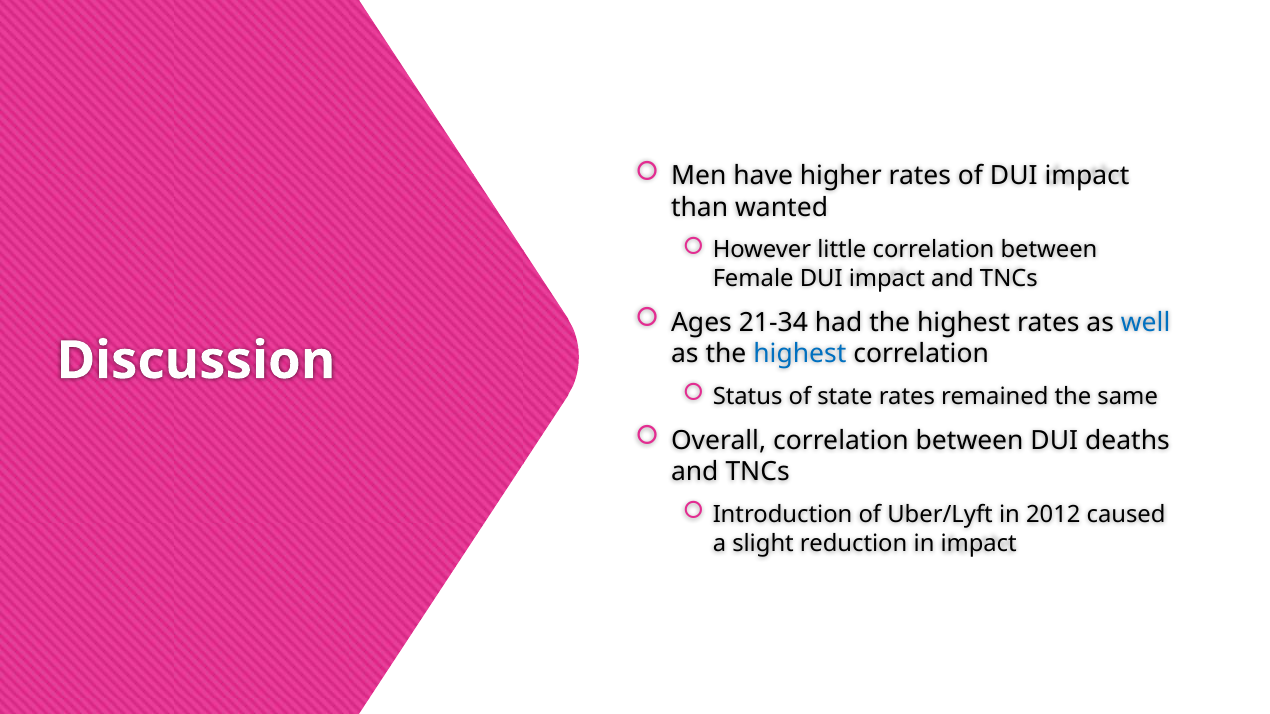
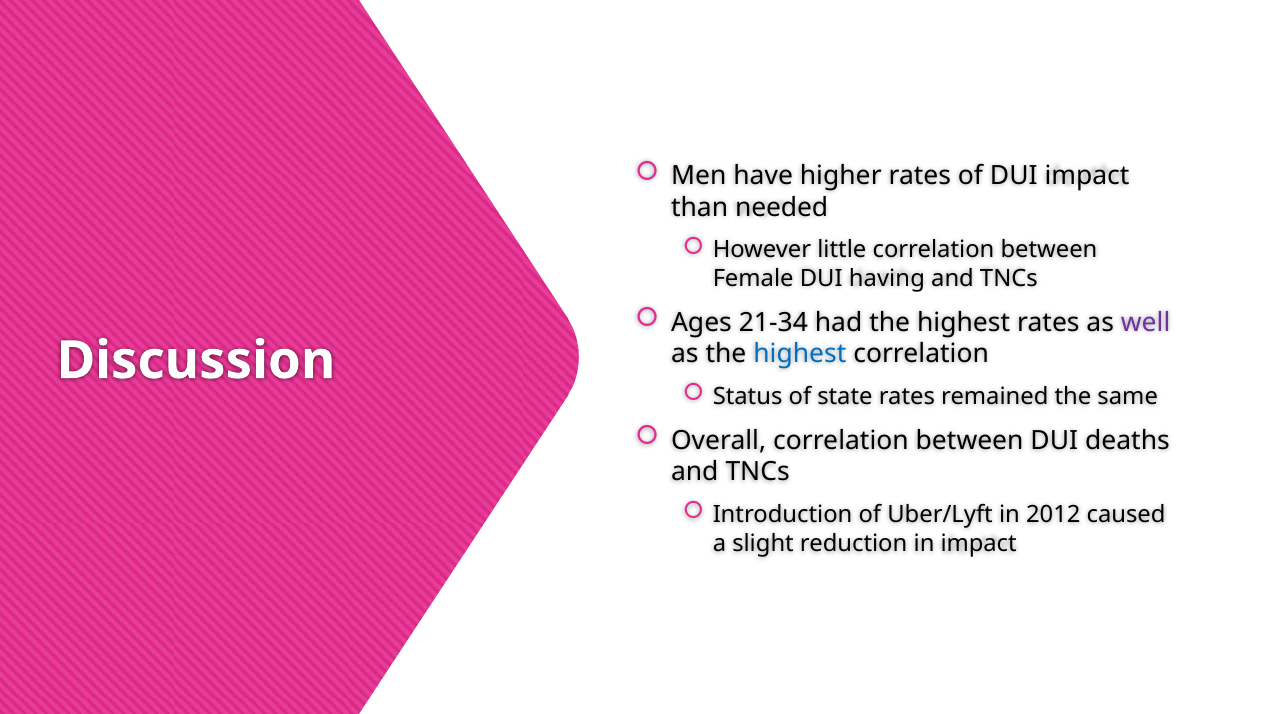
wanted: wanted -> needed
Female DUI impact: impact -> having
well colour: blue -> purple
